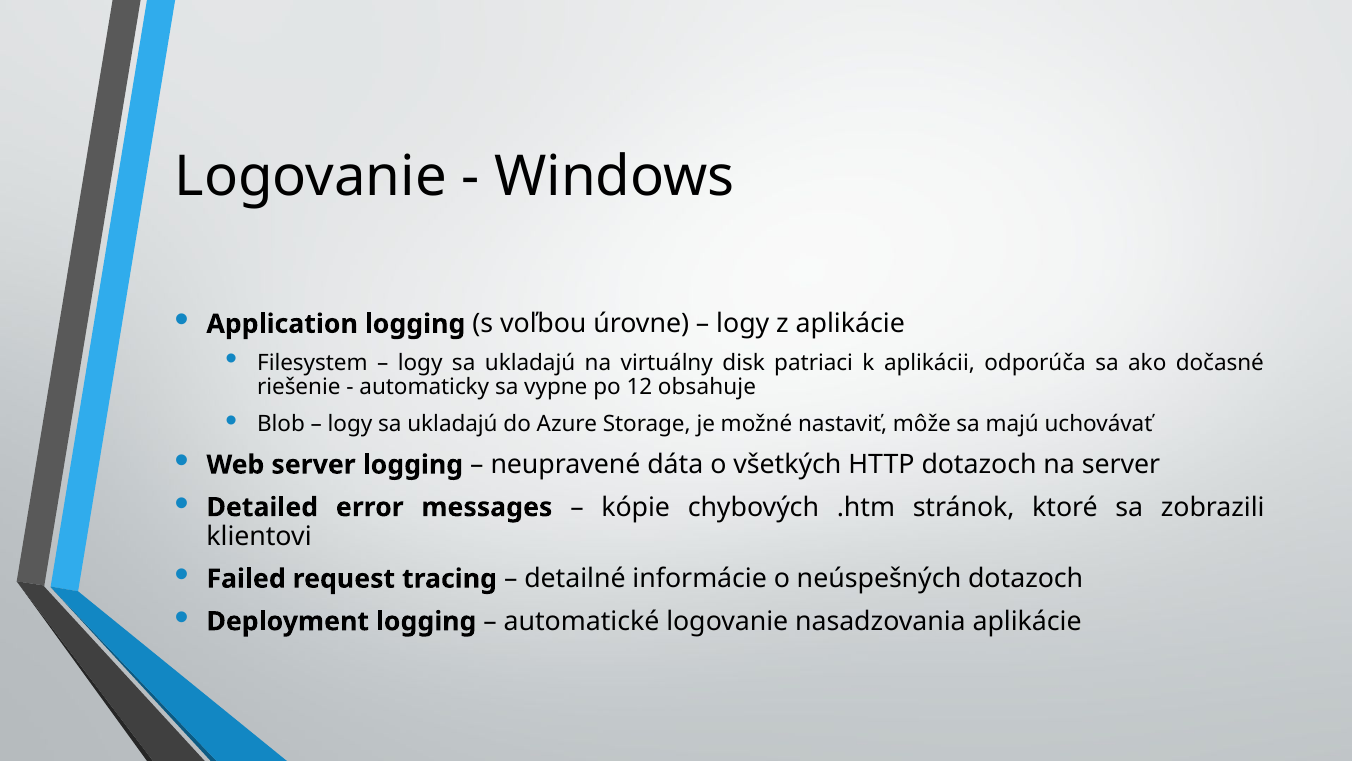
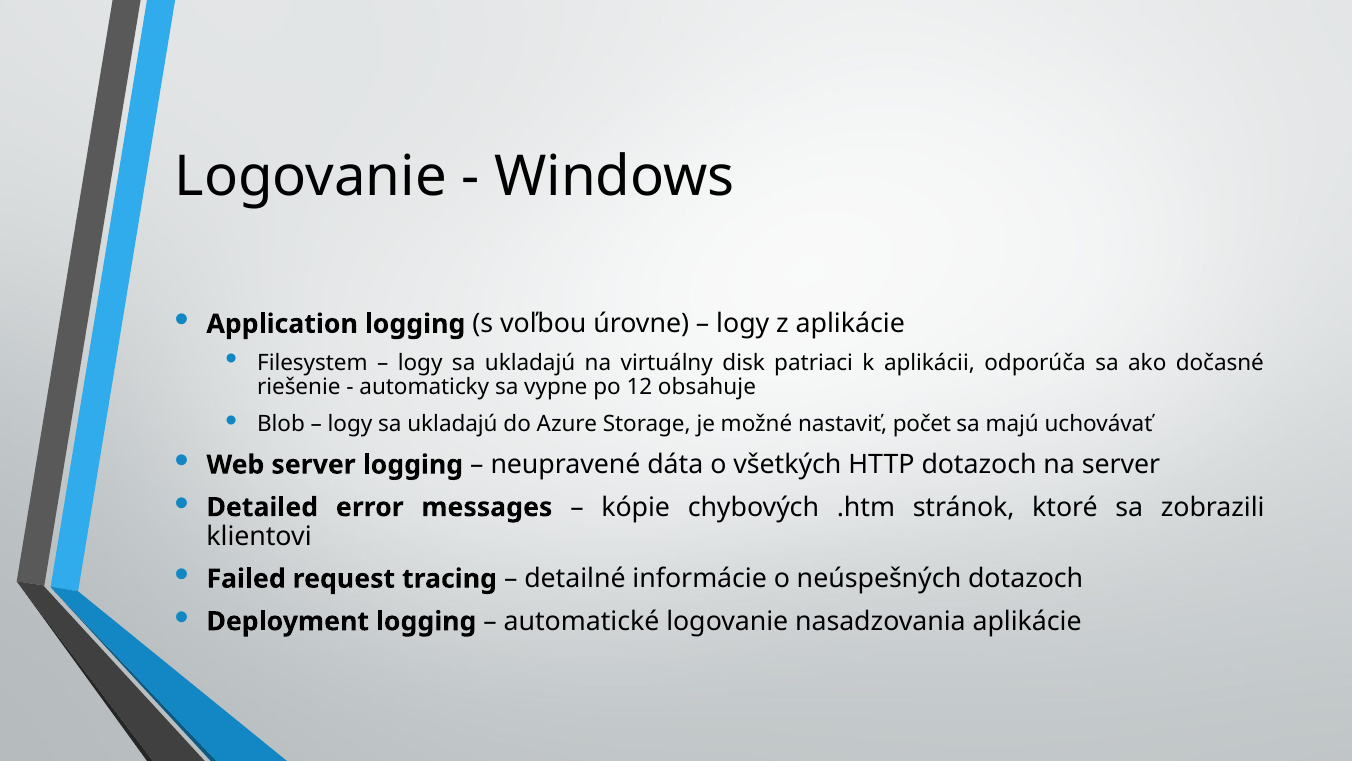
môže: môže -> počet
